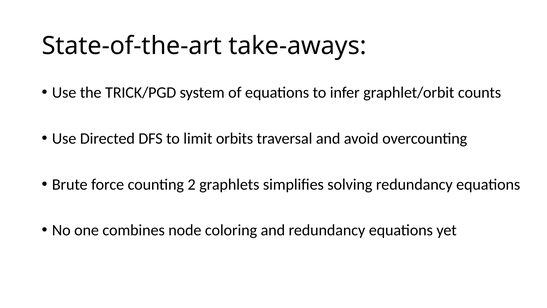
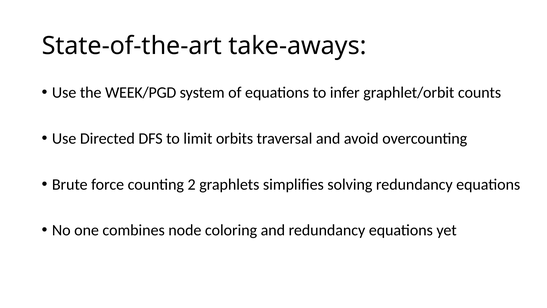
TRICK/PGD: TRICK/PGD -> WEEK/PGD
